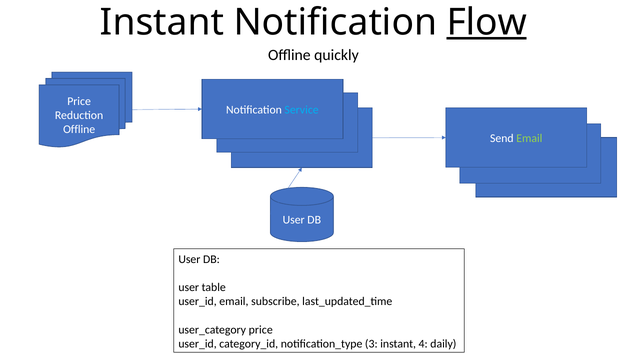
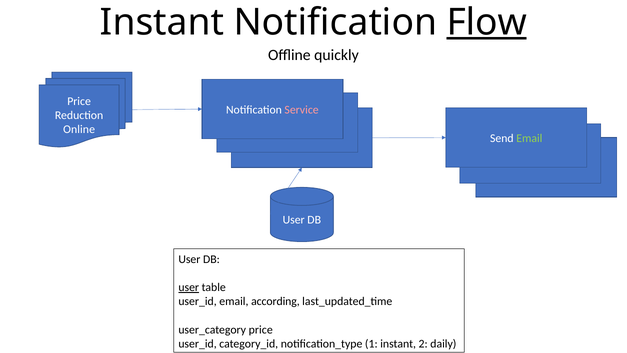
Service colour: light blue -> pink
Offline at (79, 129): Offline -> Online
user at (189, 287) underline: none -> present
subscribe: subscribe -> according
3: 3 -> 1
4: 4 -> 2
